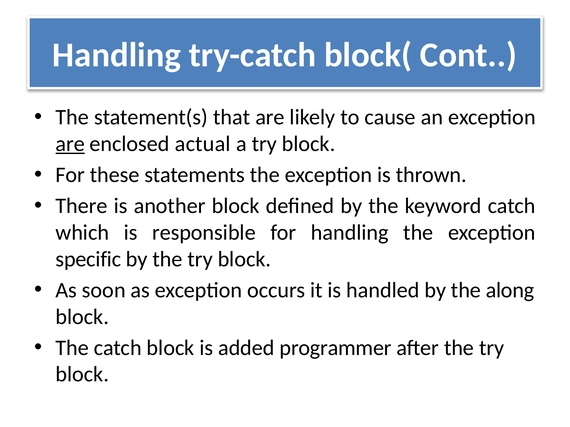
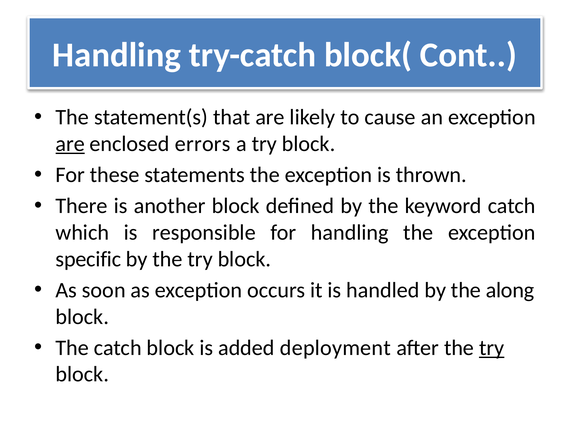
actual: actual -> errors
programmer: programmer -> deployment
try at (492, 348) underline: none -> present
